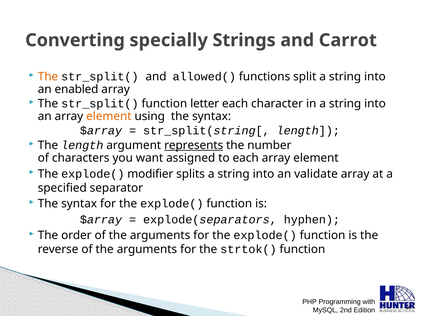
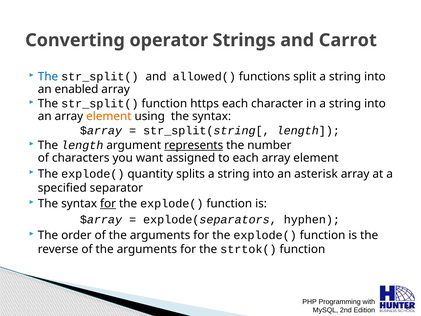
specially: specially -> operator
The at (48, 77) colour: orange -> blue
letter: letter -> https
modifier: modifier -> quantity
validate: validate -> asterisk
for at (108, 204) underline: none -> present
